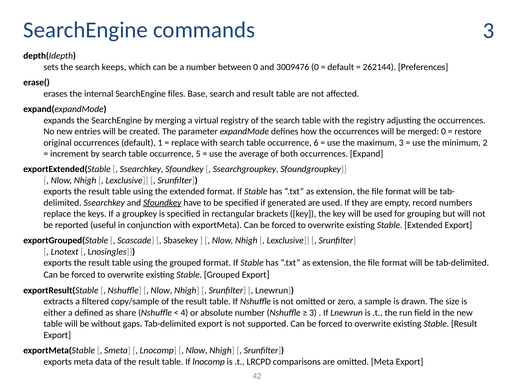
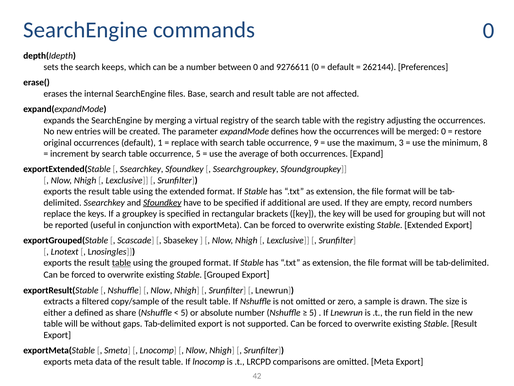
commands 3: 3 -> 0
3009476: 3009476 -> 9276611
6: 6 -> 9
2: 2 -> 8
generated: generated -> additional
table at (121, 263) underline: none -> present
4 at (184, 312): 4 -> 5
3 at (313, 312): 3 -> 5
